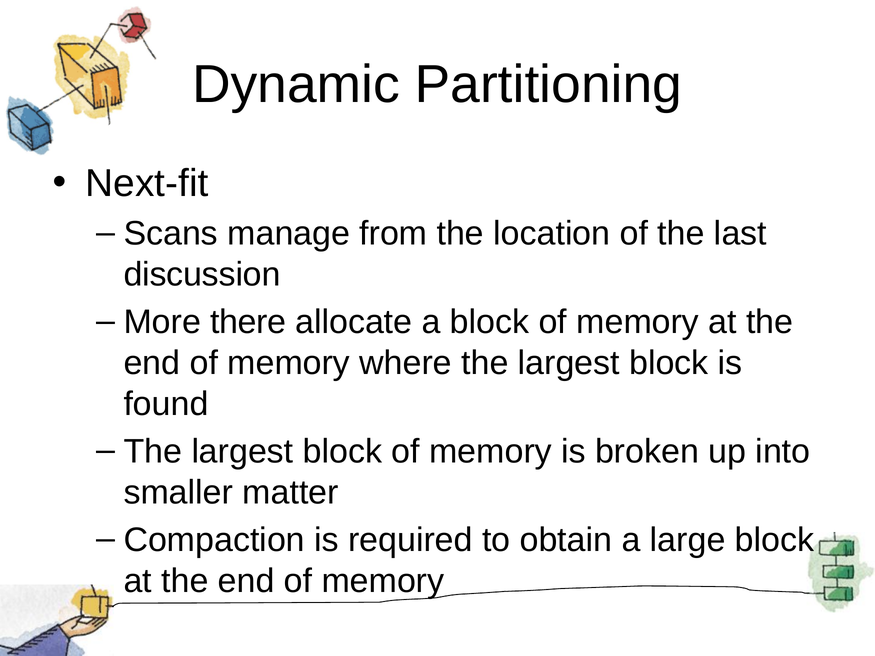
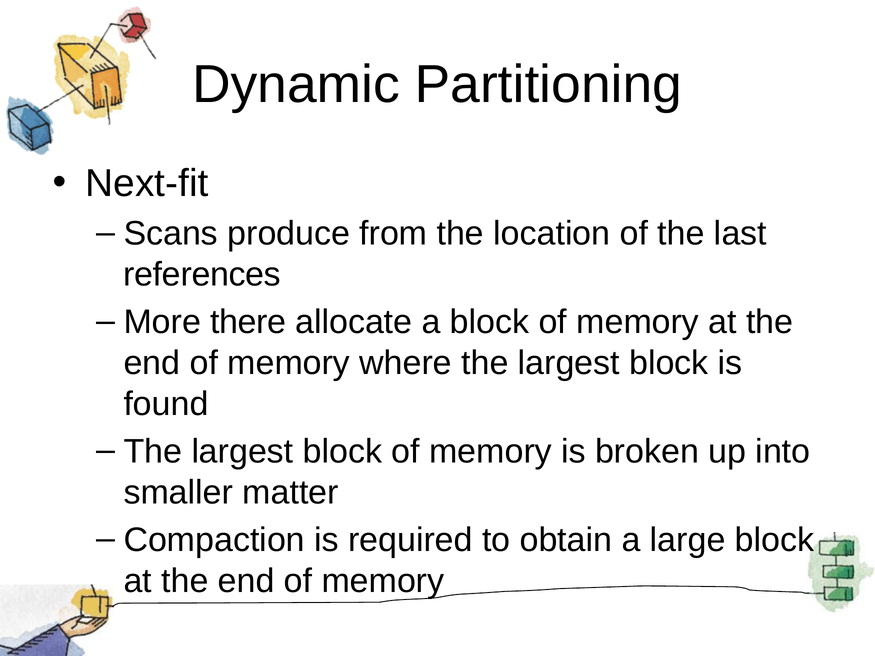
manage: manage -> produce
discussion: discussion -> references
